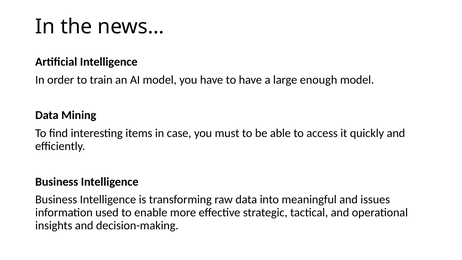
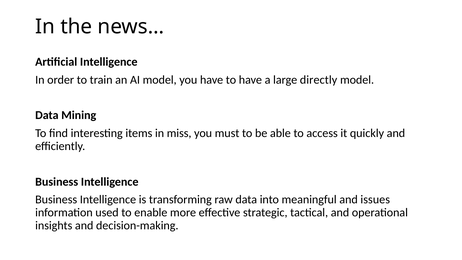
enough: enough -> directly
case: case -> miss
